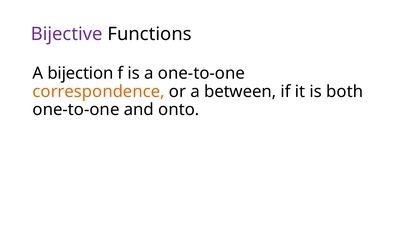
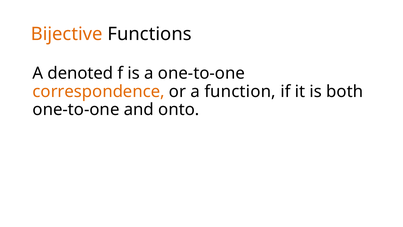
Bijective colour: purple -> orange
bijection: bijection -> denoted
between: between -> function
